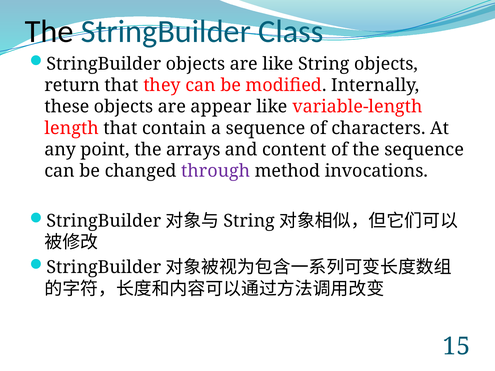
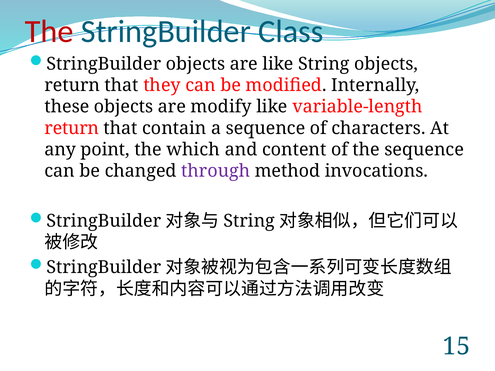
The at (49, 32) colour: black -> red
appear: appear -> modify
length at (72, 128): length -> return
arrays: arrays -> which
